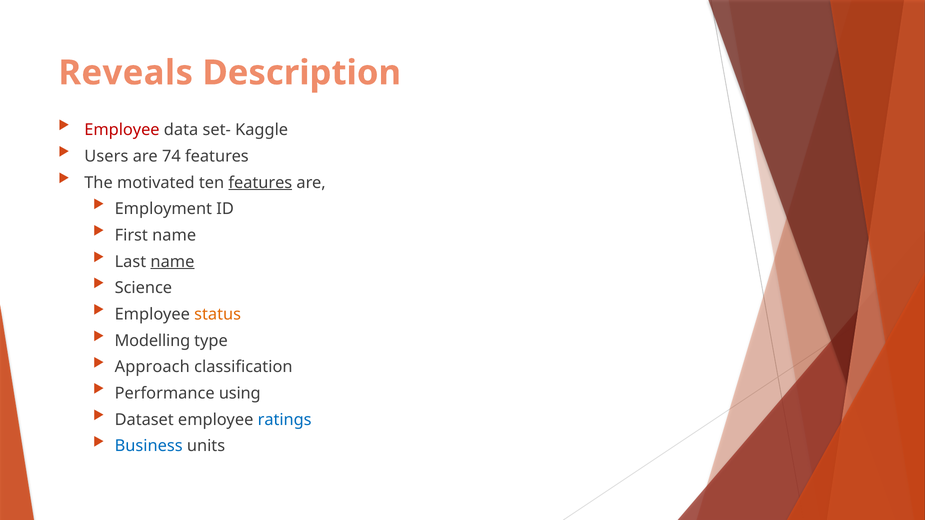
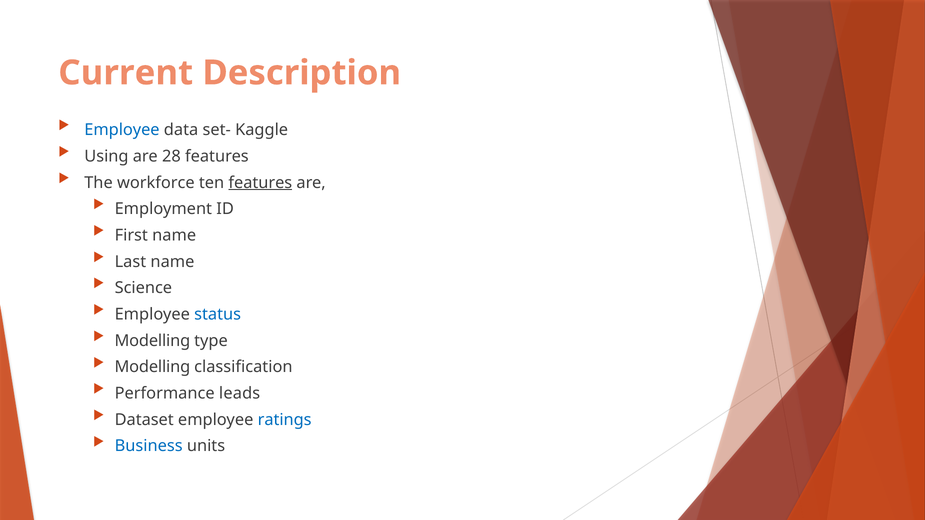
Reveals: Reveals -> Current
Employee at (122, 130) colour: red -> blue
Users: Users -> Using
74: 74 -> 28
motivated: motivated -> workforce
name at (172, 262) underline: present -> none
status colour: orange -> blue
Approach at (152, 367): Approach -> Modelling
using: using -> leads
